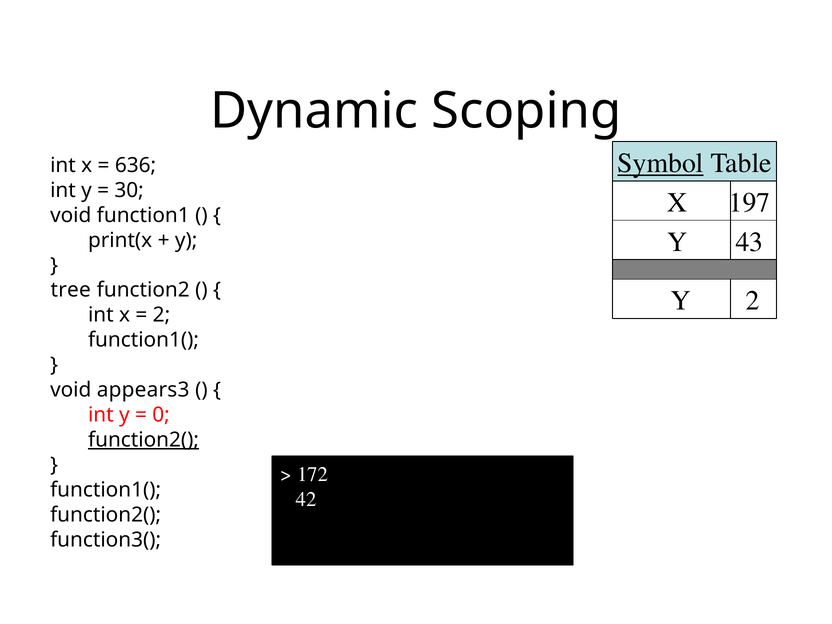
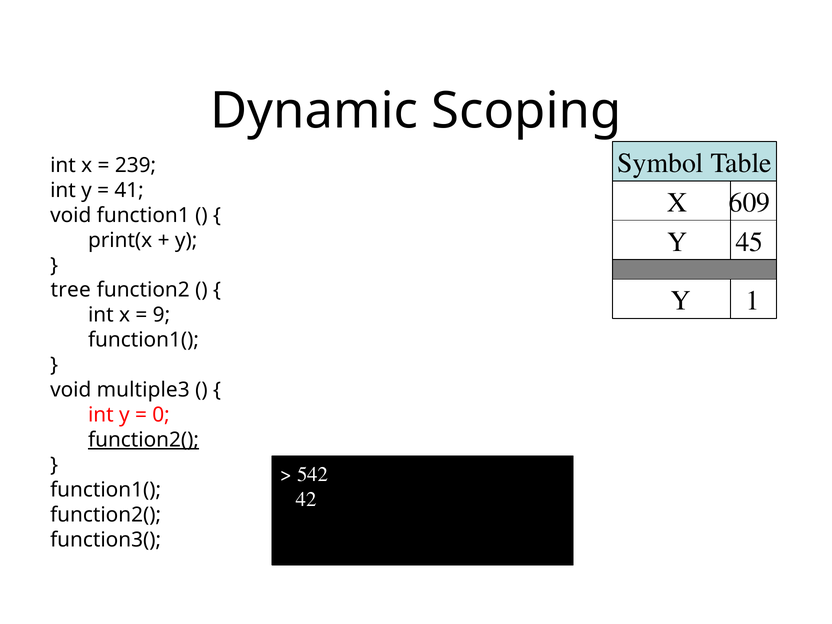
Symbol underline: present -> none
636: 636 -> 239
30: 30 -> 41
197: 197 -> 609
43: 43 -> 45
Y 2: 2 -> 1
2 at (161, 315): 2 -> 9
appears3: appears3 -> multiple3
172: 172 -> 542
